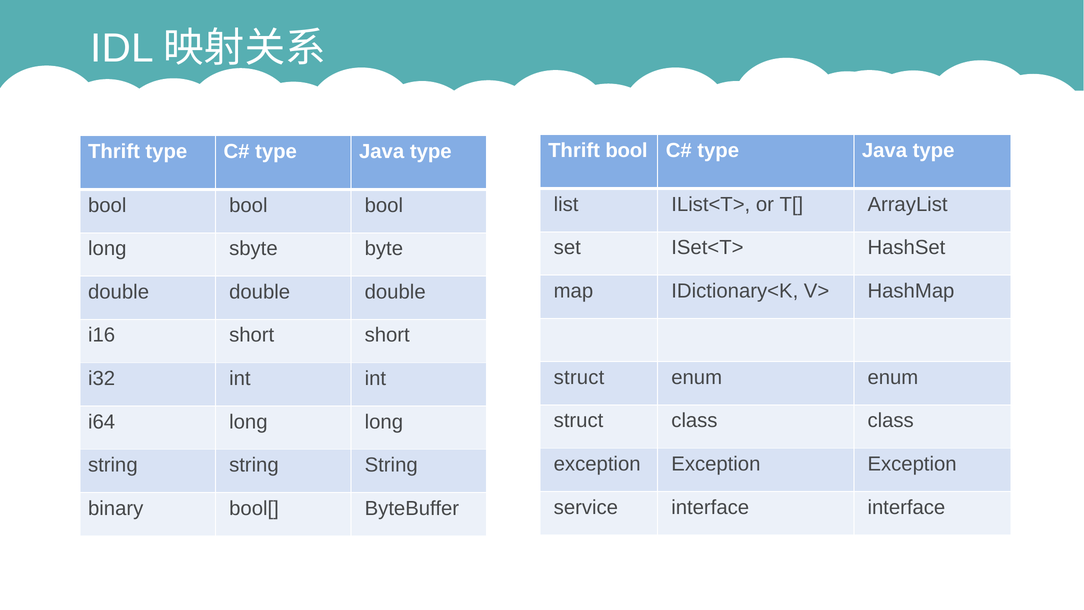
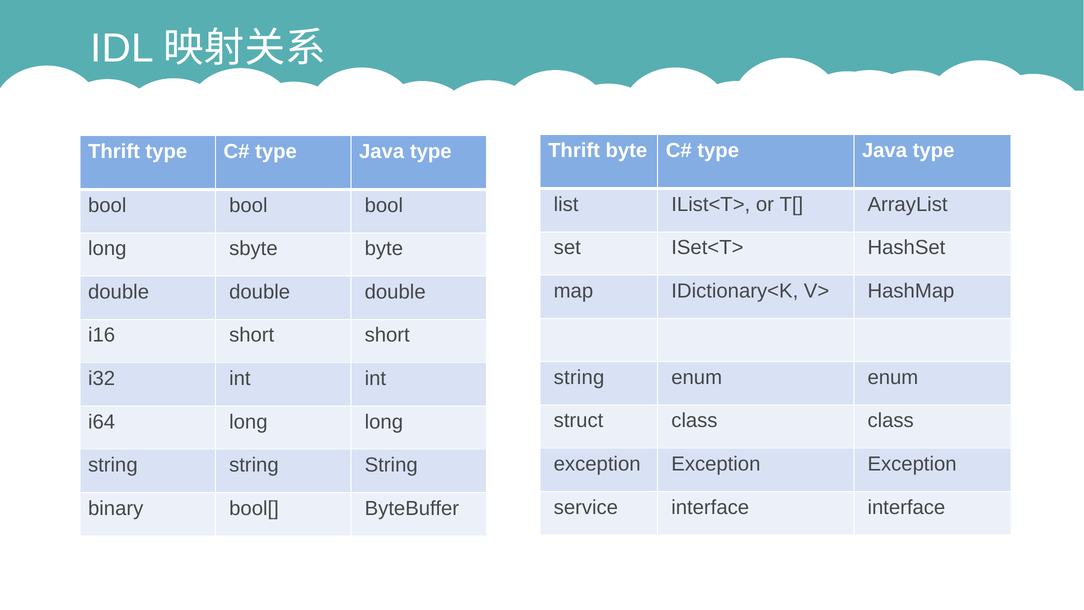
Thrift bool: bool -> byte
struct at (579, 377): struct -> string
